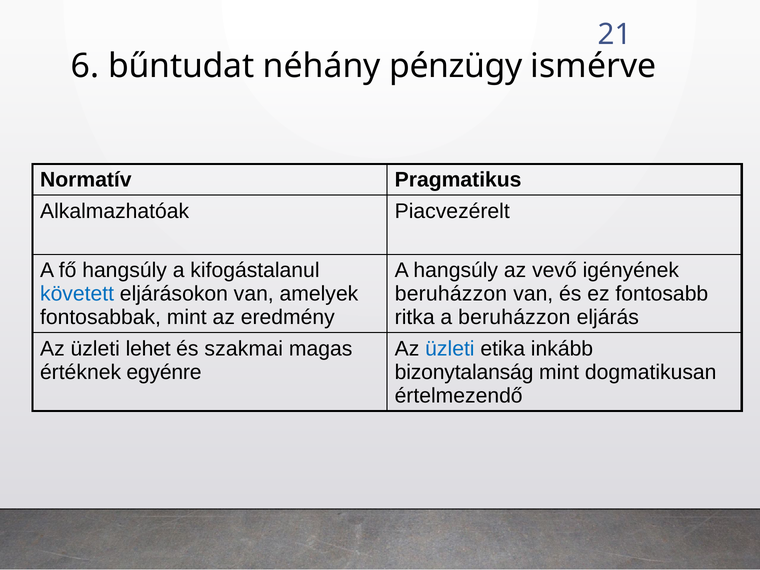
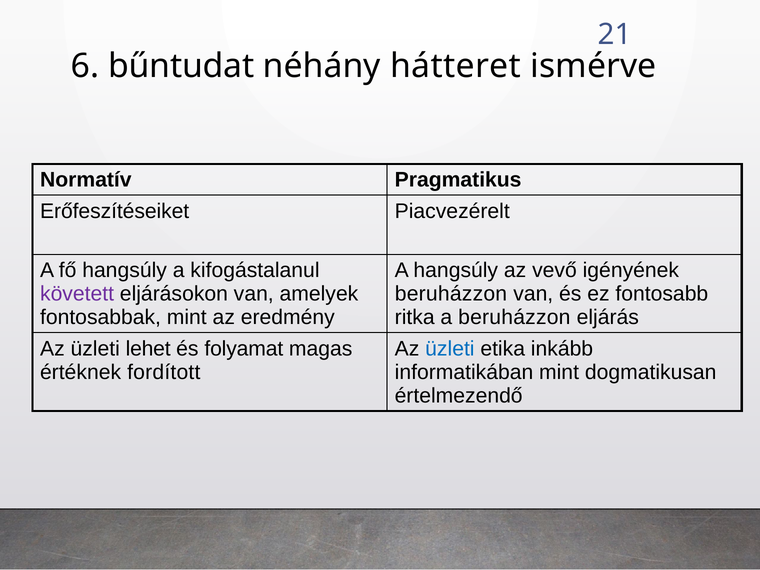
pénzügy: pénzügy -> hátteret
Alkalmazhatóak: Alkalmazhatóak -> Erőfeszítéseiket
követett colour: blue -> purple
szakmai: szakmai -> folyamat
egyénre: egyénre -> fordított
bizonytalanság: bizonytalanság -> informatikában
